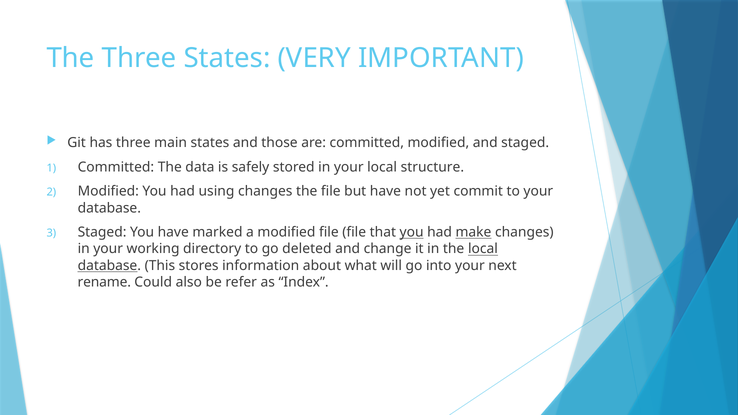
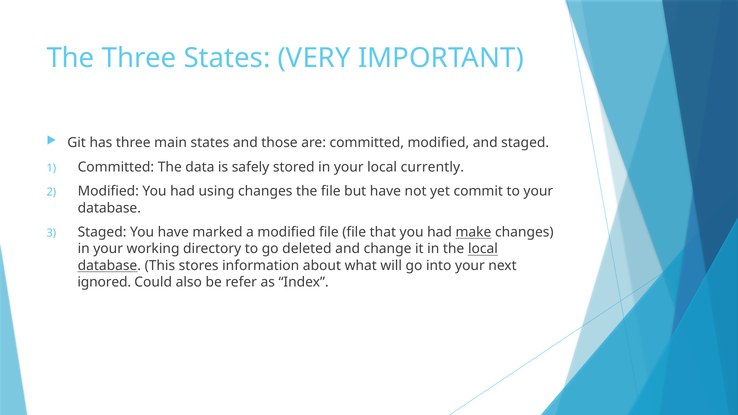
structure: structure -> currently
you at (412, 232) underline: present -> none
rename: rename -> ignored
